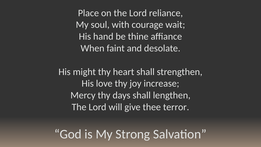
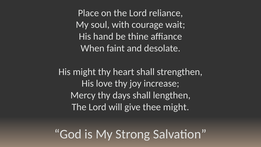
thee terror: terror -> might
